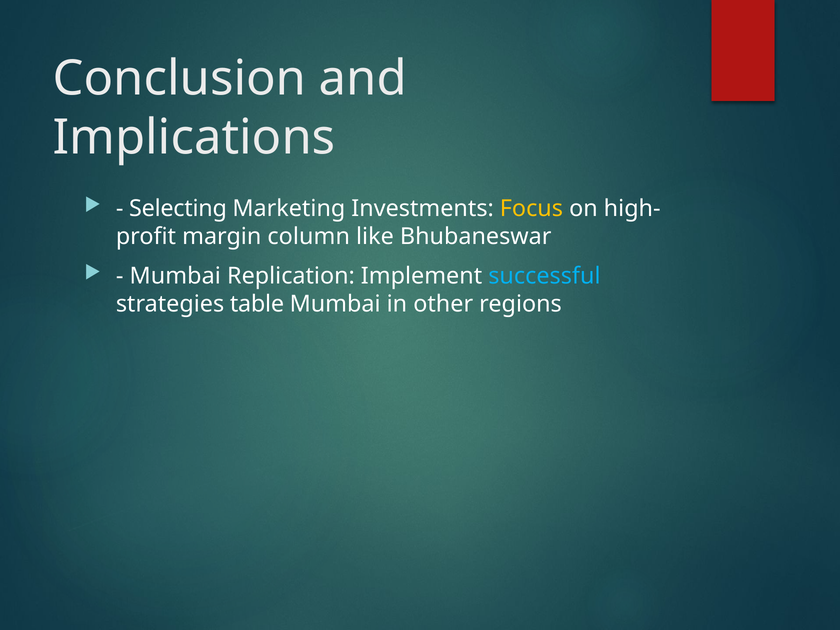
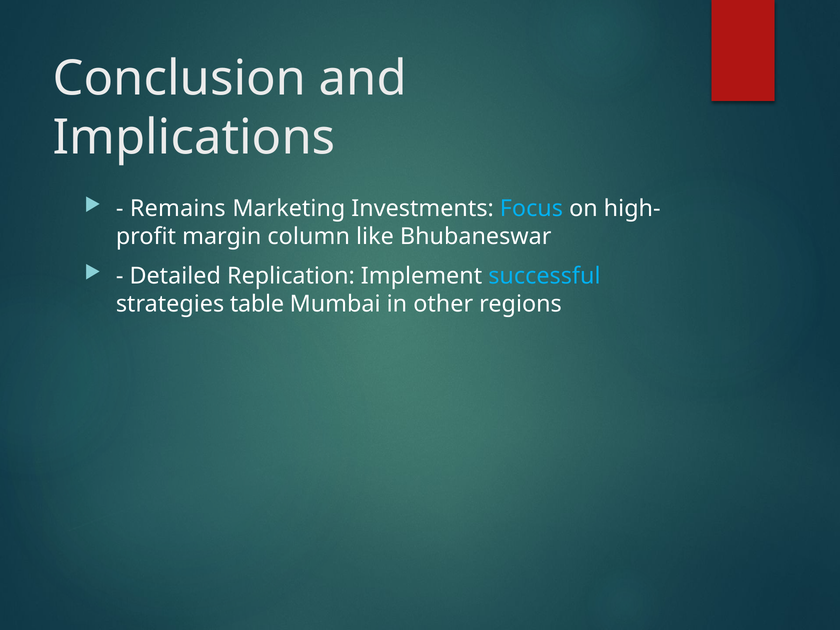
Selecting: Selecting -> Remains
Focus colour: yellow -> light blue
Mumbai at (175, 276): Mumbai -> Detailed
